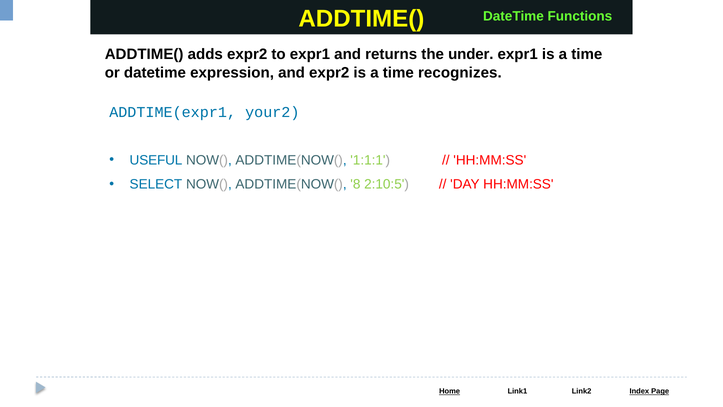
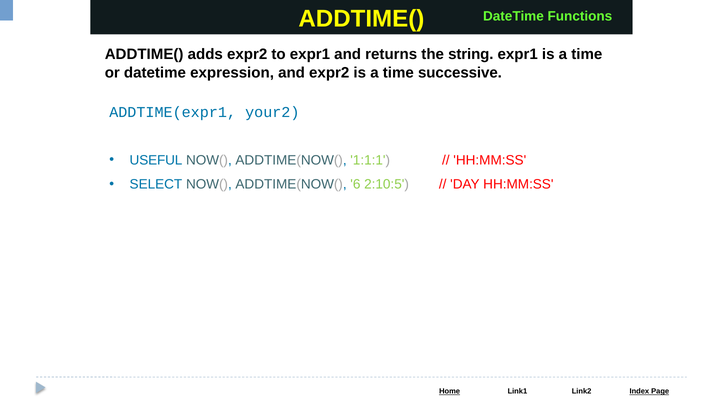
under: under -> string
recognizes: recognizes -> successive
8: 8 -> 6
